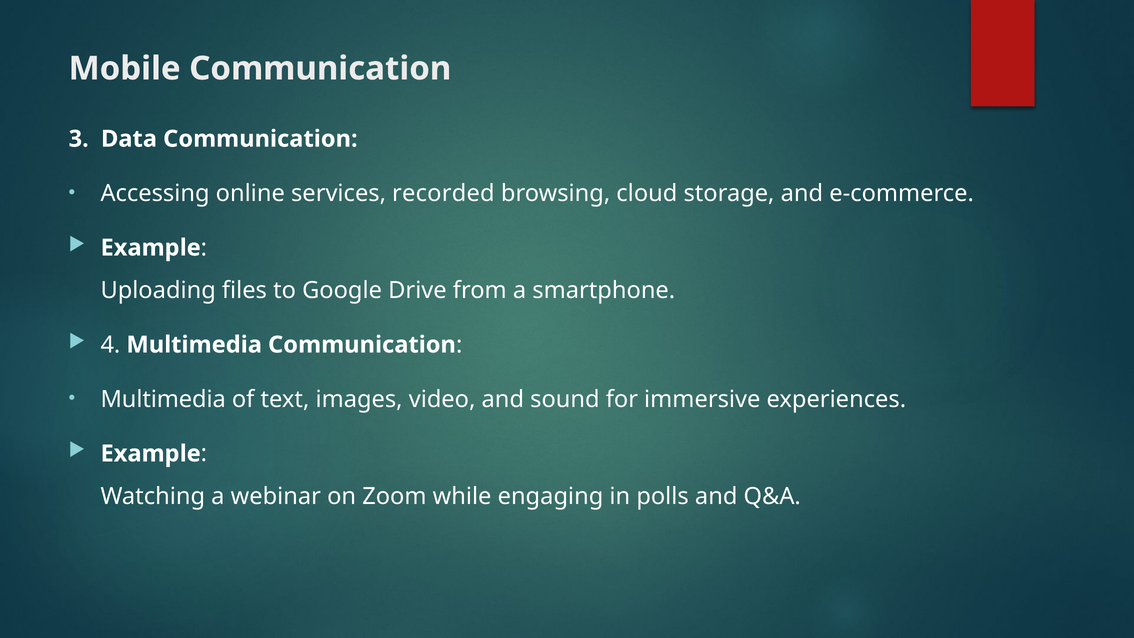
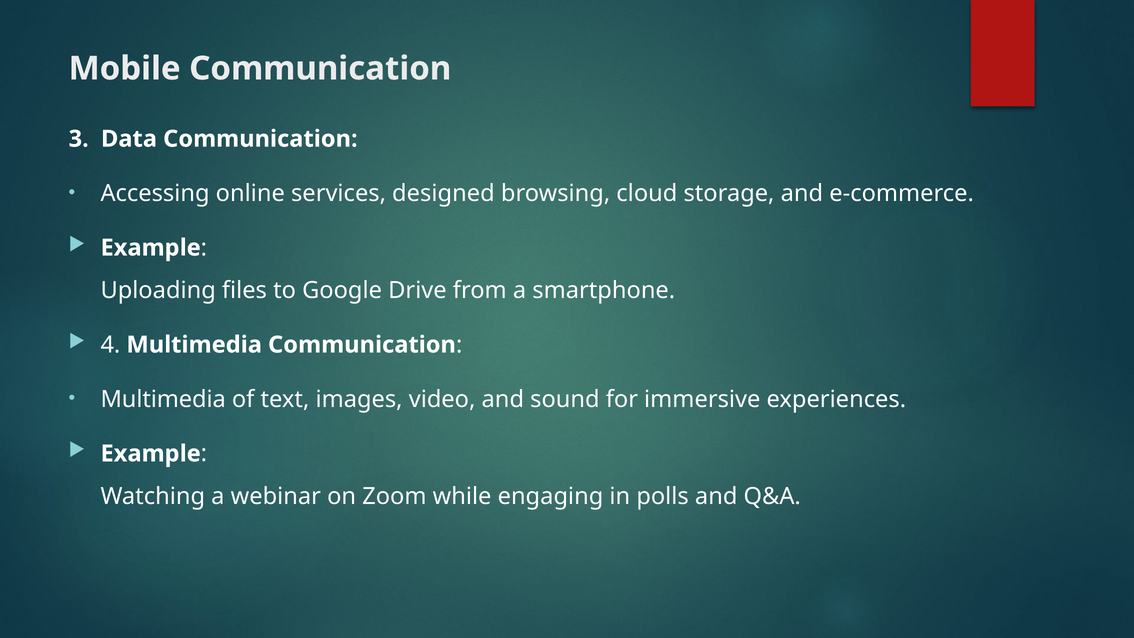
recorded: recorded -> designed
